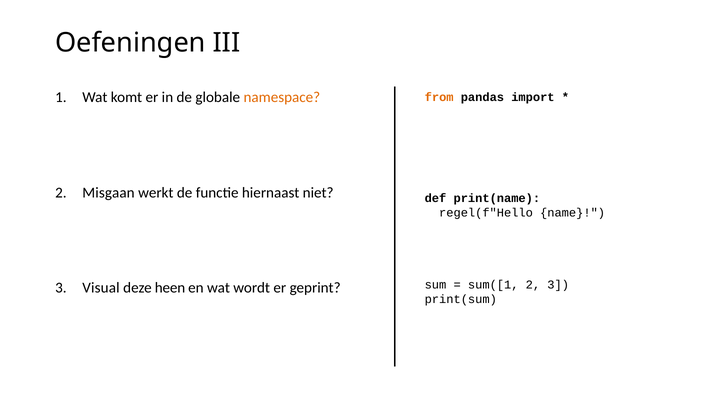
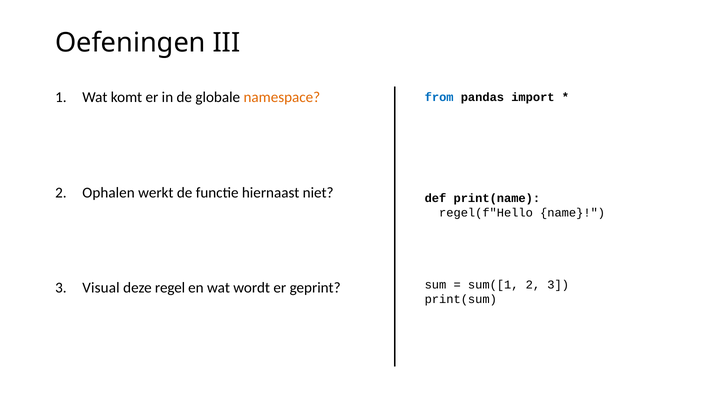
from colour: orange -> blue
Misgaan: Misgaan -> Ophalen
heen: heen -> regel
